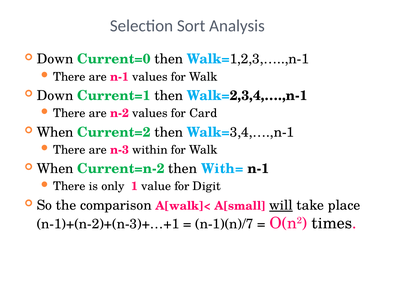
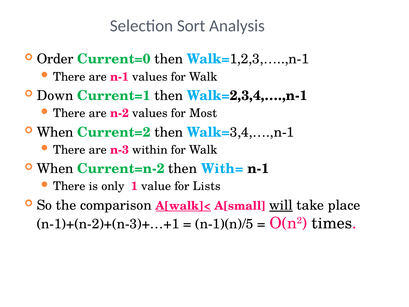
Down at (55, 59): Down -> Order
Card: Card -> Most
Digit: Digit -> Lists
A[walk]< underline: none -> present
n-1)(n)/7: n-1)(n)/7 -> n-1)(n)/5
